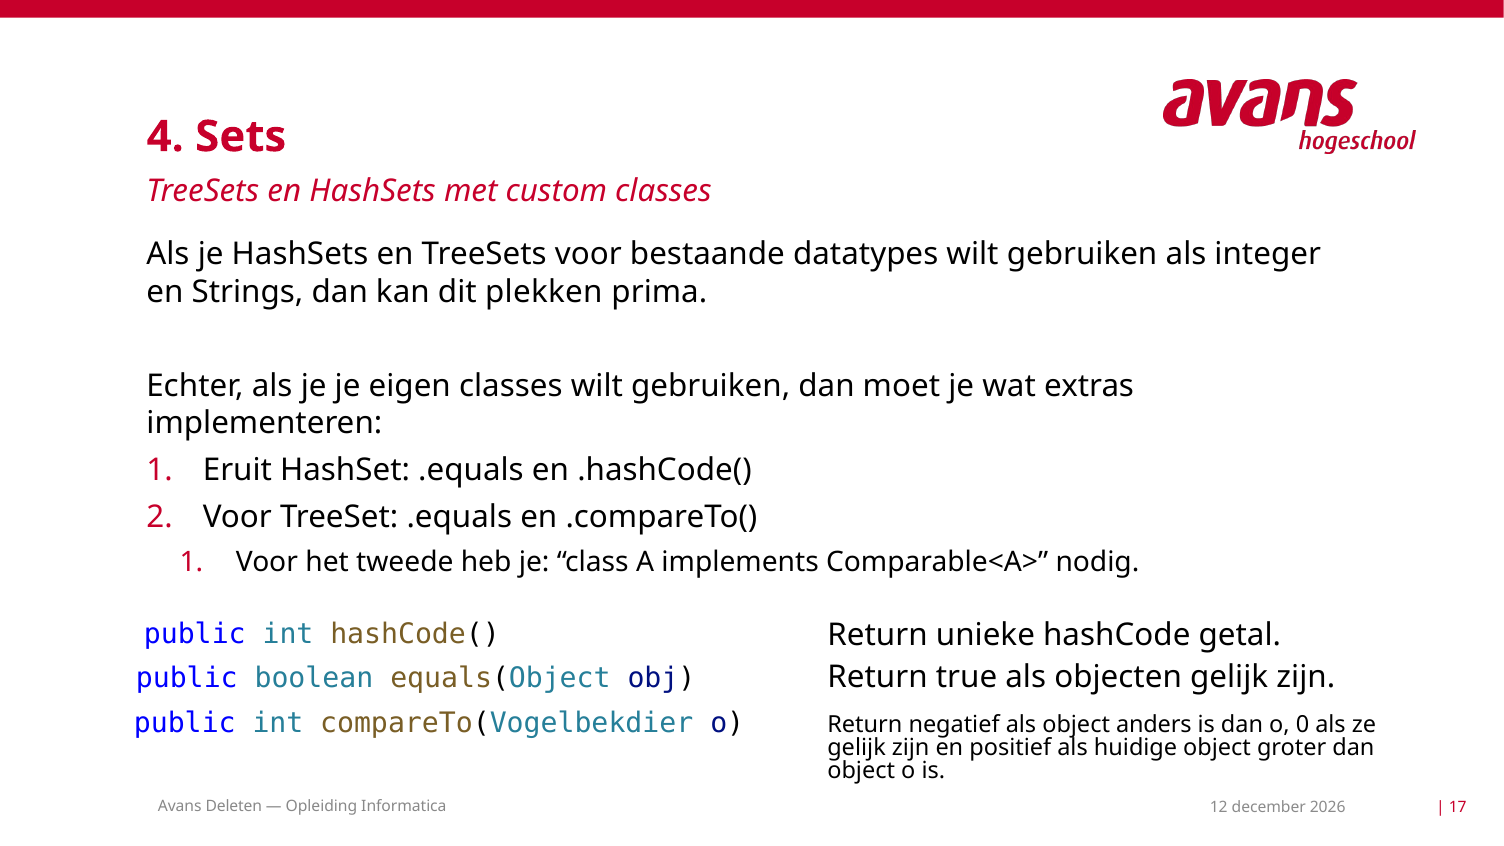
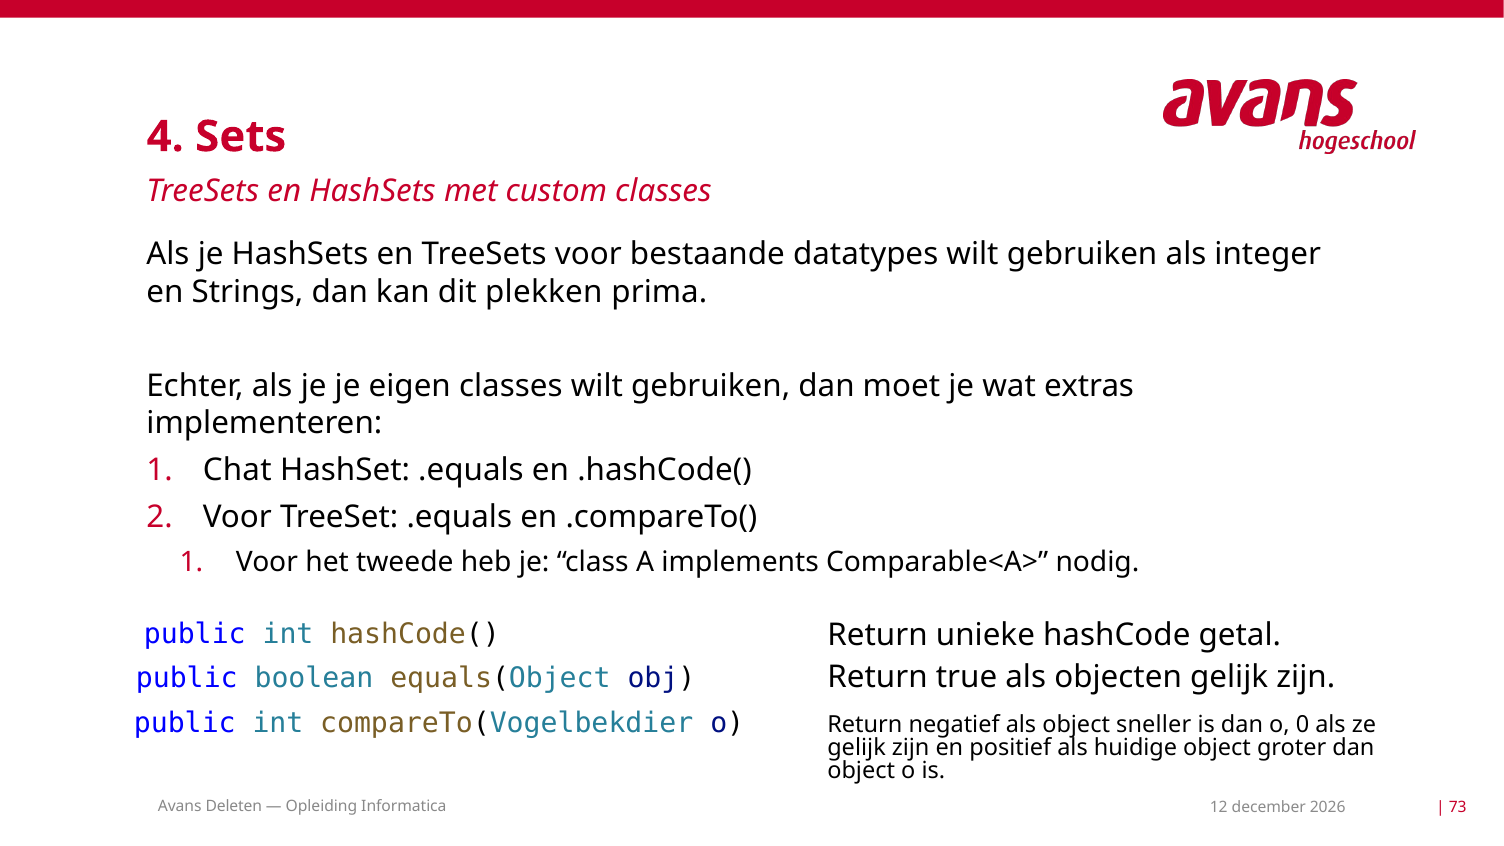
Eruit: Eruit -> Chat
anders: anders -> sneller
17: 17 -> 73
